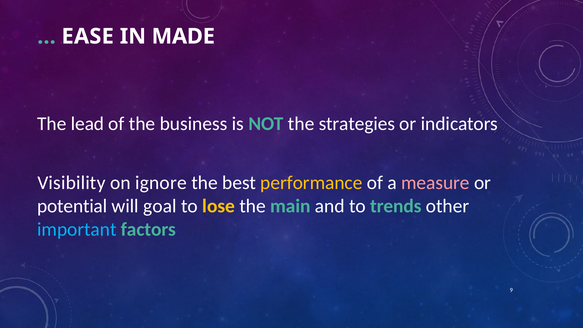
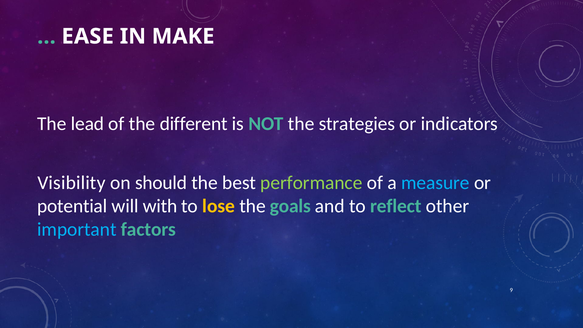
MADE: MADE -> MAKE
business: business -> different
ignore: ignore -> should
performance colour: yellow -> light green
measure colour: pink -> light blue
goal: goal -> with
main: main -> goals
trends: trends -> reflect
